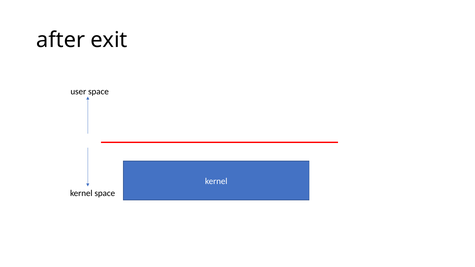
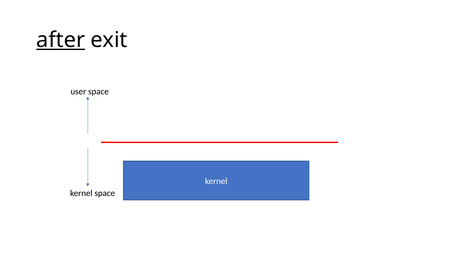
after underline: none -> present
